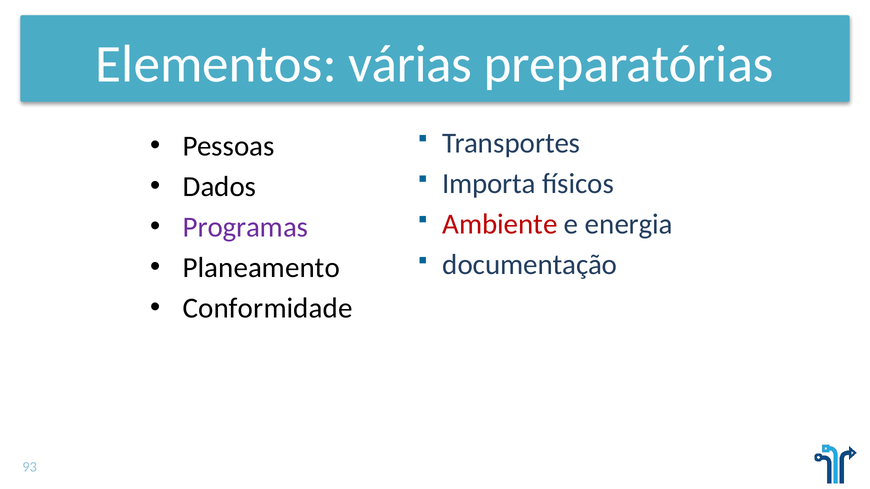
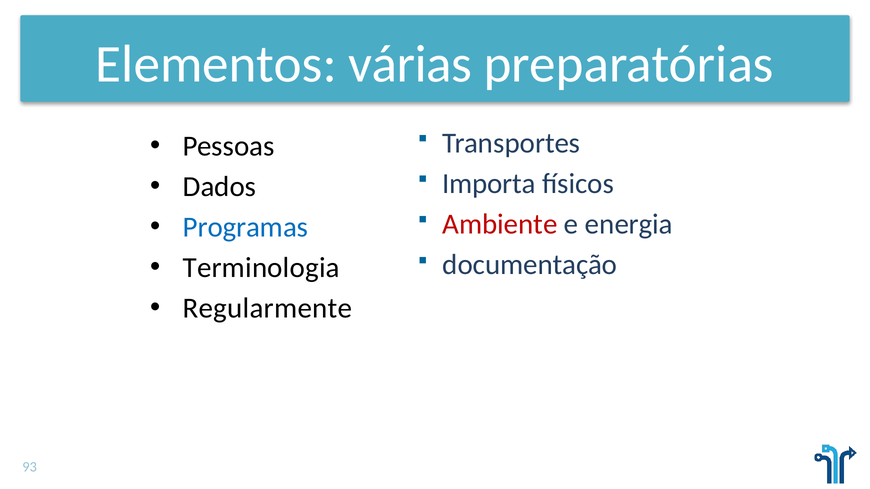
Programas colour: purple -> blue
Planeamento: Planeamento -> Terminologia
Conformidade: Conformidade -> Regularmente
